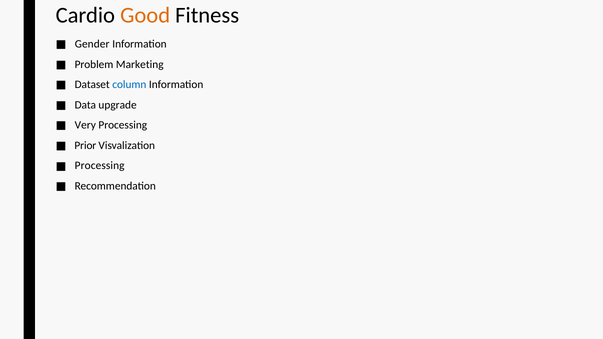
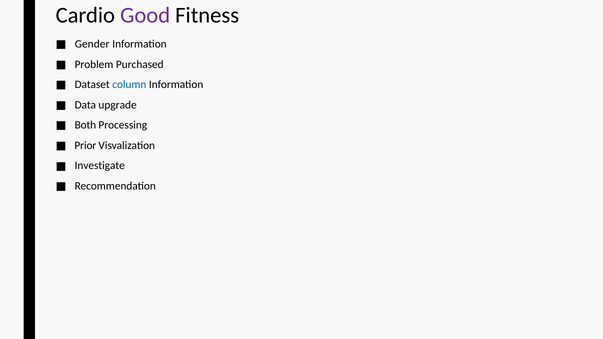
Good colour: orange -> purple
Marketing: Marketing -> Purchased
Very: Very -> Both
Processing at (100, 166): Processing -> Investigate
